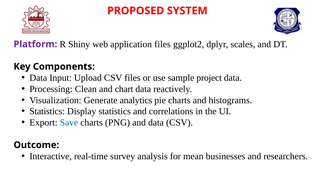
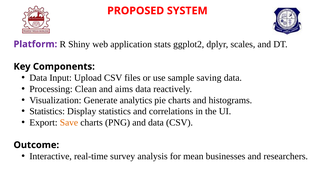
application files: files -> stats
project: project -> saving
chart: chart -> aims
Save colour: blue -> orange
